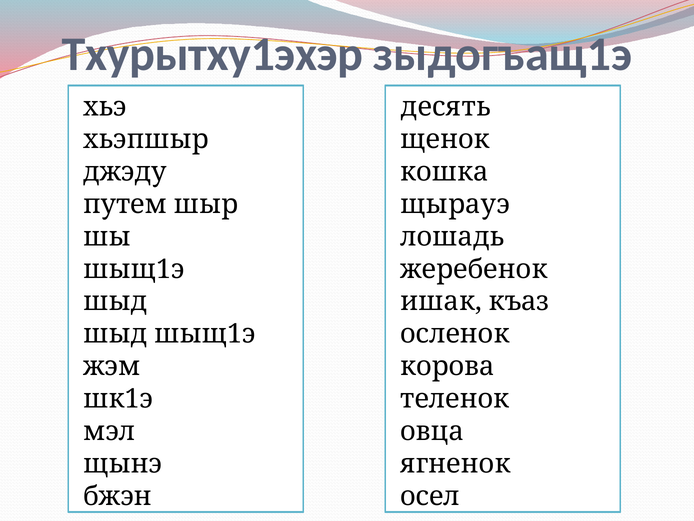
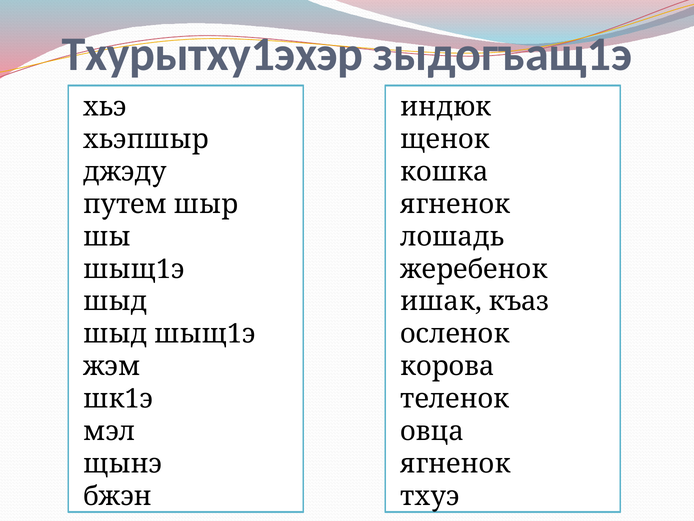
десять: десять -> индюк
щырауэ at (455, 204): щырауэ -> ягненок
осел: осел -> тхуэ
